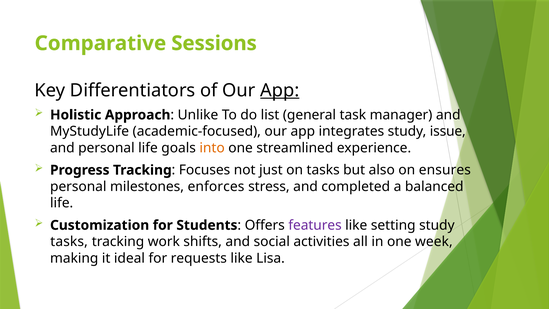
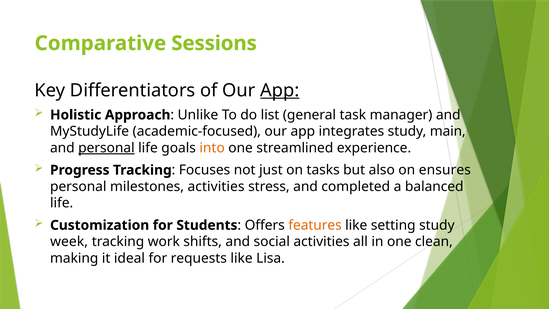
issue: issue -> main
personal at (106, 148) underline: none -> present
milestones enforces: enforces -> activities
features colour: purple -> orange
tasks at (69, 242): tasks -> week
week: week -> clean
